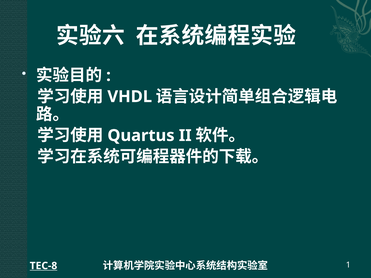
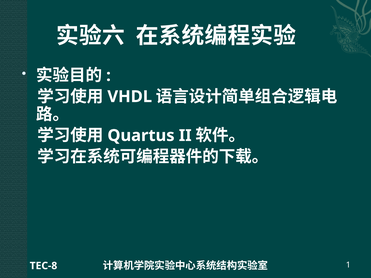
TEC-8 underline: present -> none
